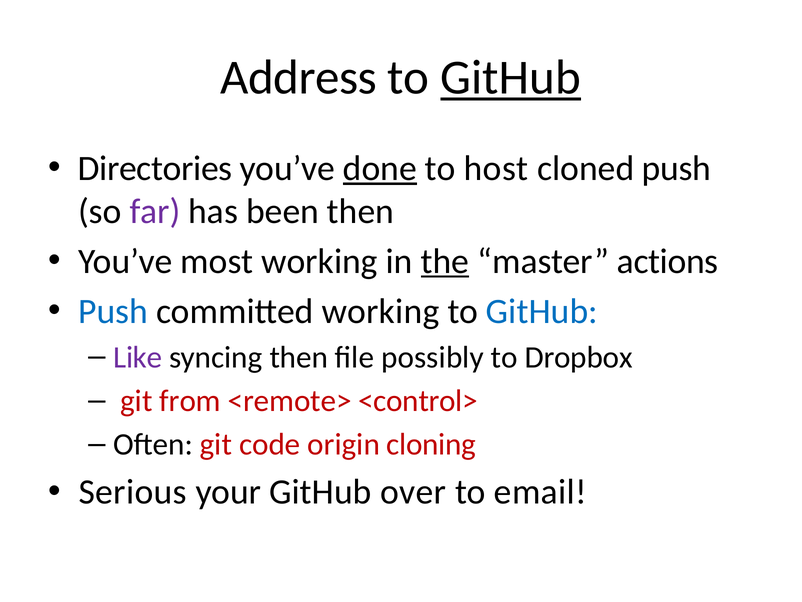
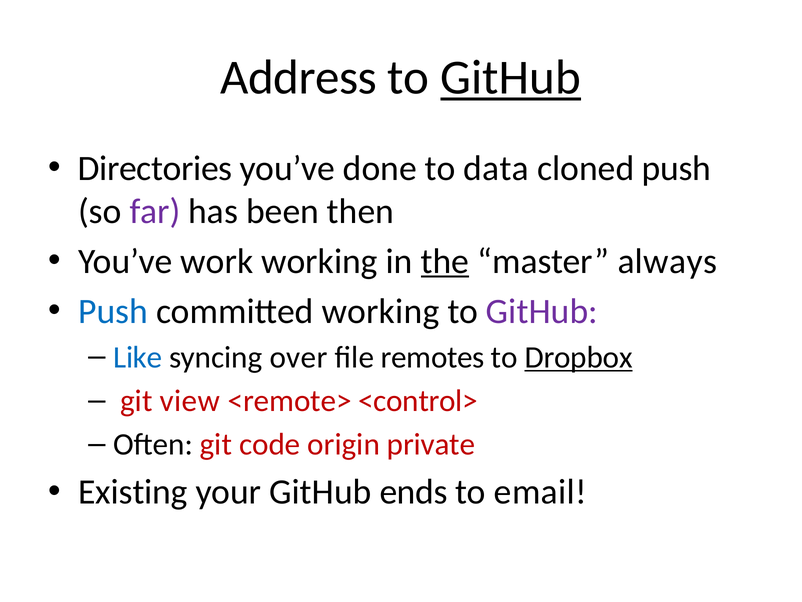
done underline: present -> none
host: host -> data
most: most -> work
actions: actions -> always
GitHub at (542, 311) colour: blue -> purple
Like colour: purple -> blue
syncing then: then -> over
possibly: possibly -> remotes
Dropbox underline: none -> present
from: from -> view
cloning: cloning -> private
Serious: Serious -> Existing
over: over -> ends
